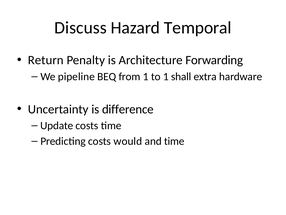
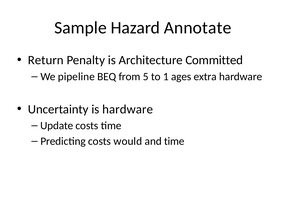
Discuss: Discuss -> Sample
Temporal: Temporal -> Annotate
Forwarding: Forwarding -> Committed
from 1: 1 -> 5
shall: shall -> ages
is difference: difference -> hardware
